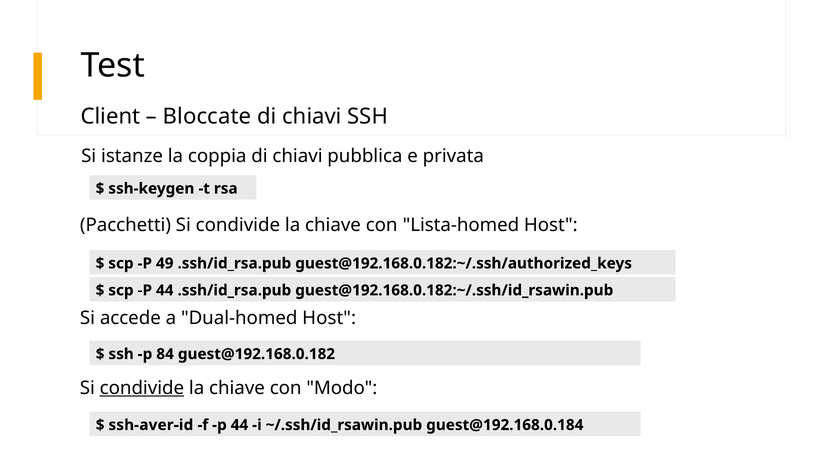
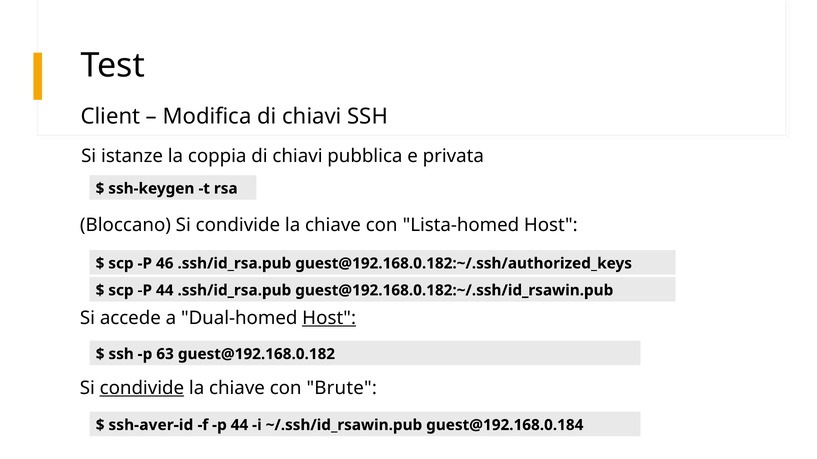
Bloccate: Bloccate -> Modifica
Pacchetti: Pacchetti -> Bloccano
49: 49 -> 46
Host at (329, 318) underline: none -> present
84: 84 -> 63
Modo: Modo -> Brute
